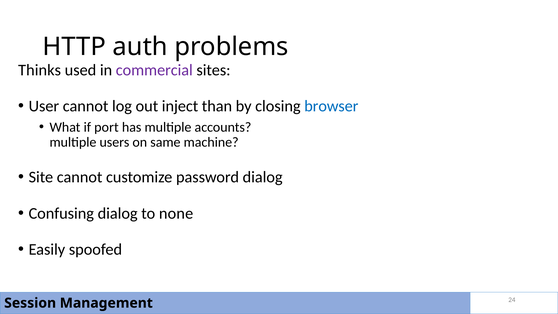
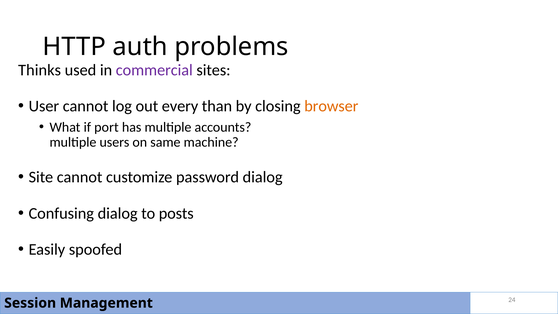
inject: inject -> every
browser colour: blue -> orange
none: none -> posts
